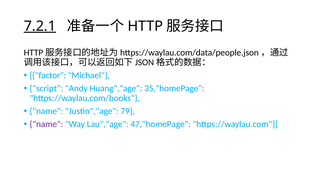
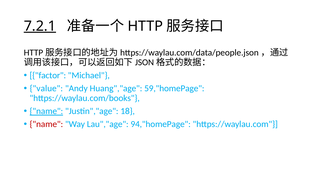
script: script -> value
35,"homePage: 35,"homePage -> 59,"homePage
name at (46, 112) underline: none -> present
79: 79 -> 18
name at (46, 125) colour: purple -> red
47,"homePage: 47,"homePage -> 94,"homePage
